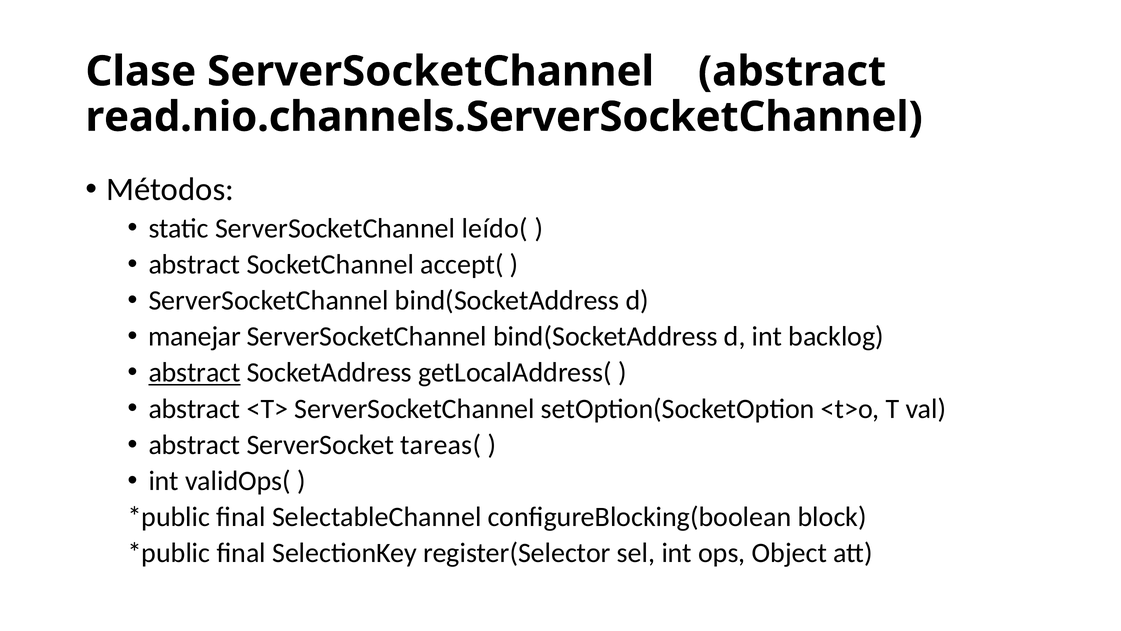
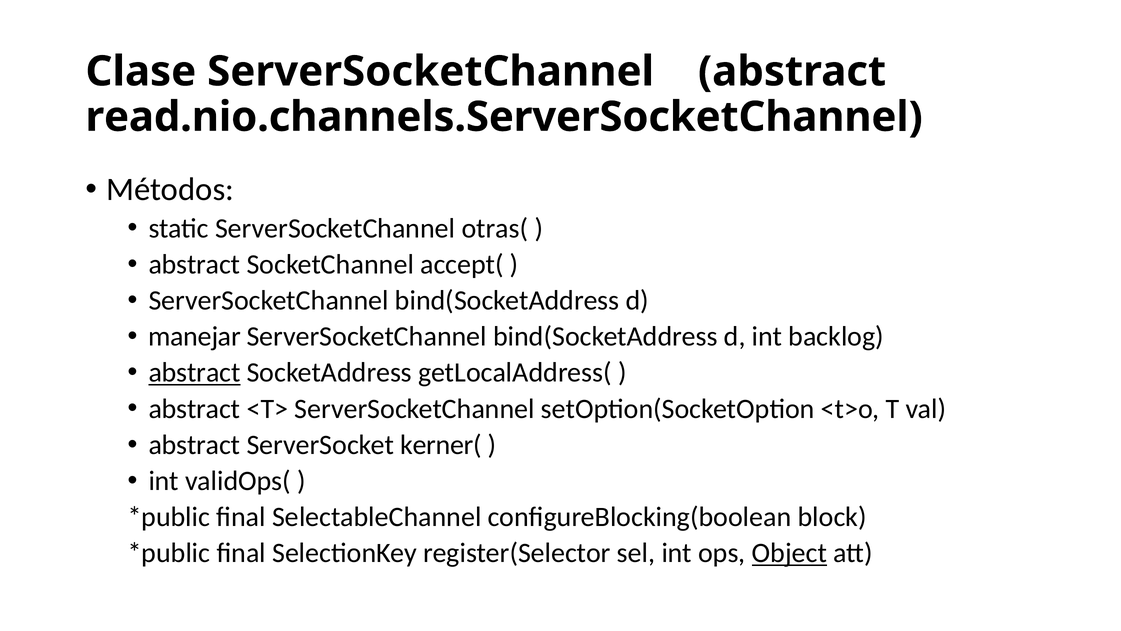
leído(: leído( -> otras(
tareas(: tareas( -> kerner(
Object underline: none -> present
